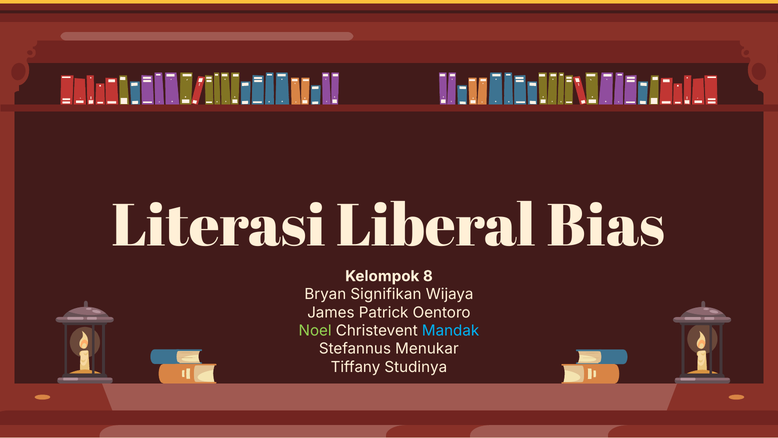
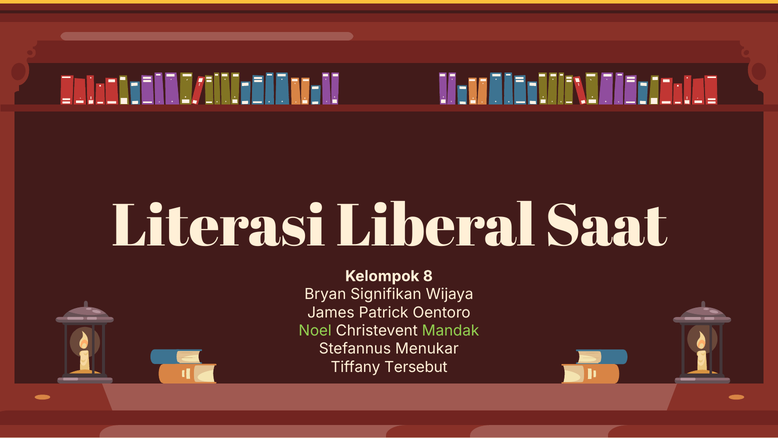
Bias: Bias -> Saat
Mandak colour: light blue -> light green
Studinya: Studinya -> Tersebut
